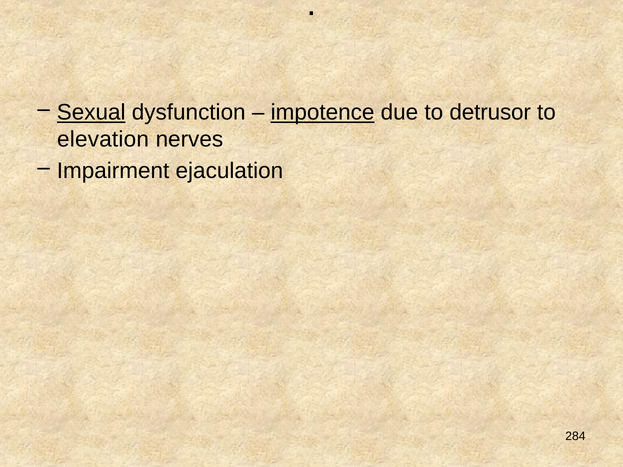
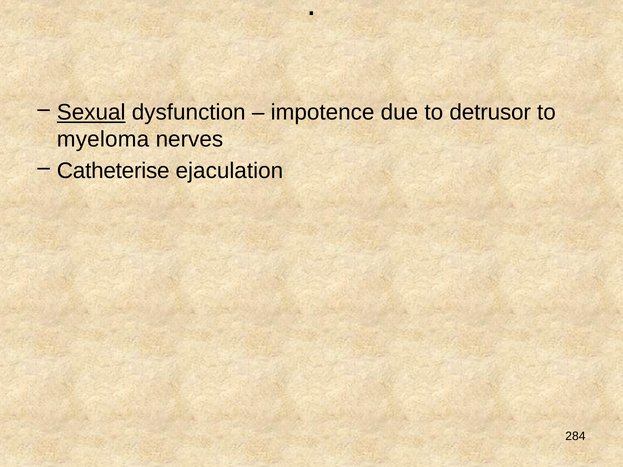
impotence underline: present -> none
elevation: elevation -> myeloma
Impairment: Impairment -> Catheterise
